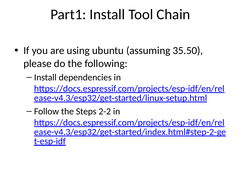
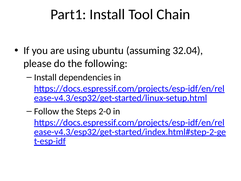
35.50: 35.50 -> 32.04
2-2: 2-2 -> 2-0
